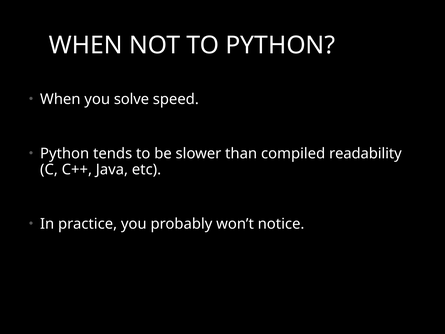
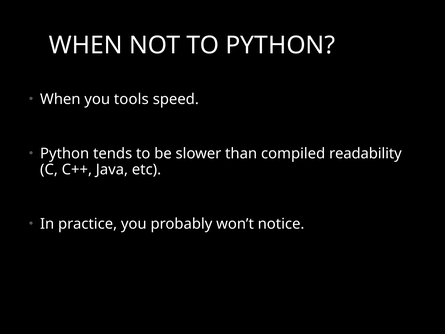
solve: solve -> tools
